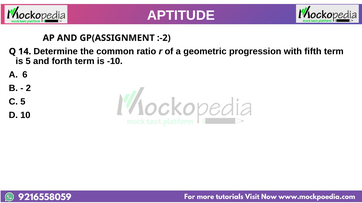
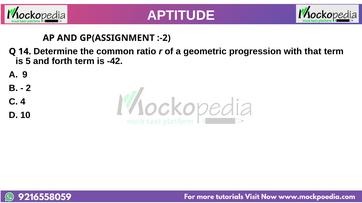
fifth: fifth -> that
-10: -10 -> -42
6: 6 -> 9
C 5: 5 -> 4
